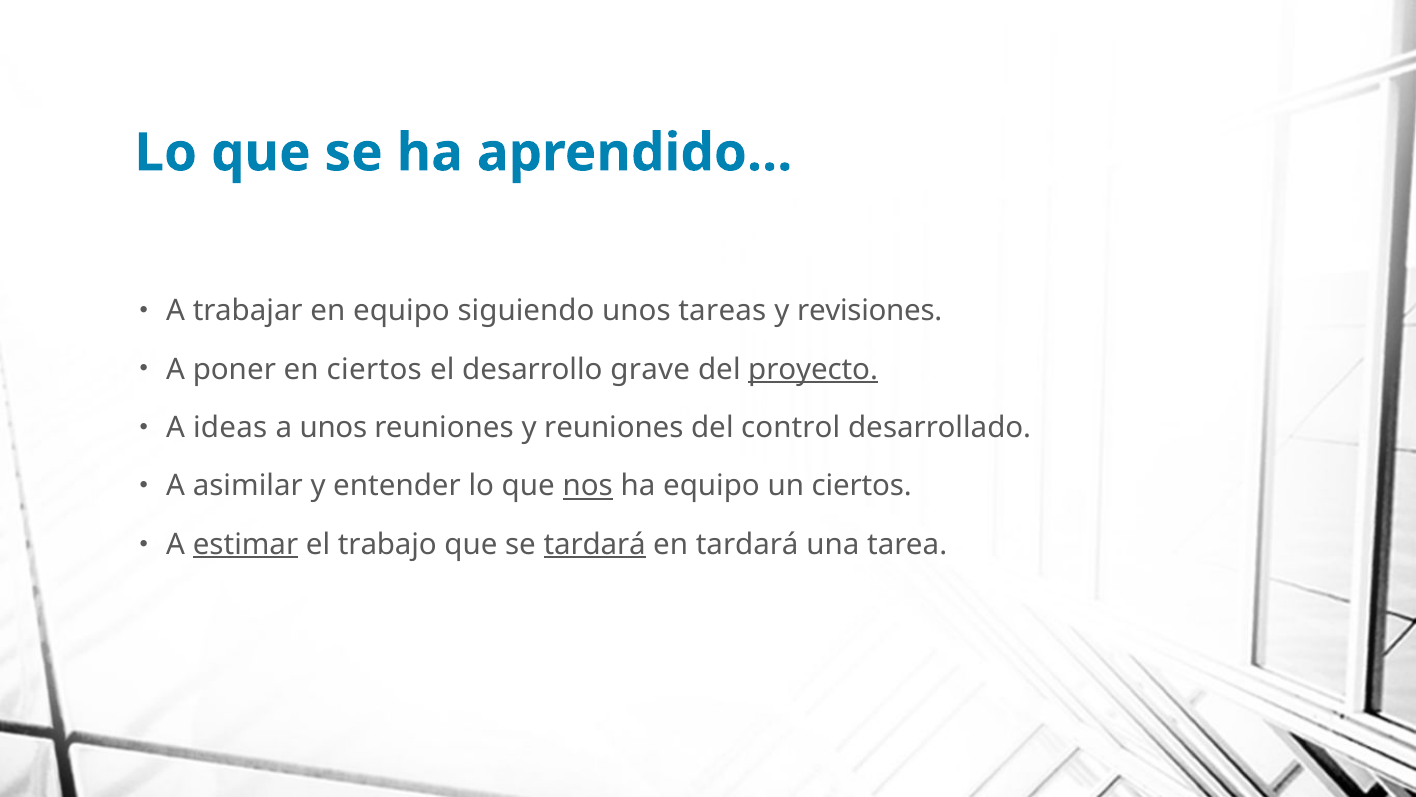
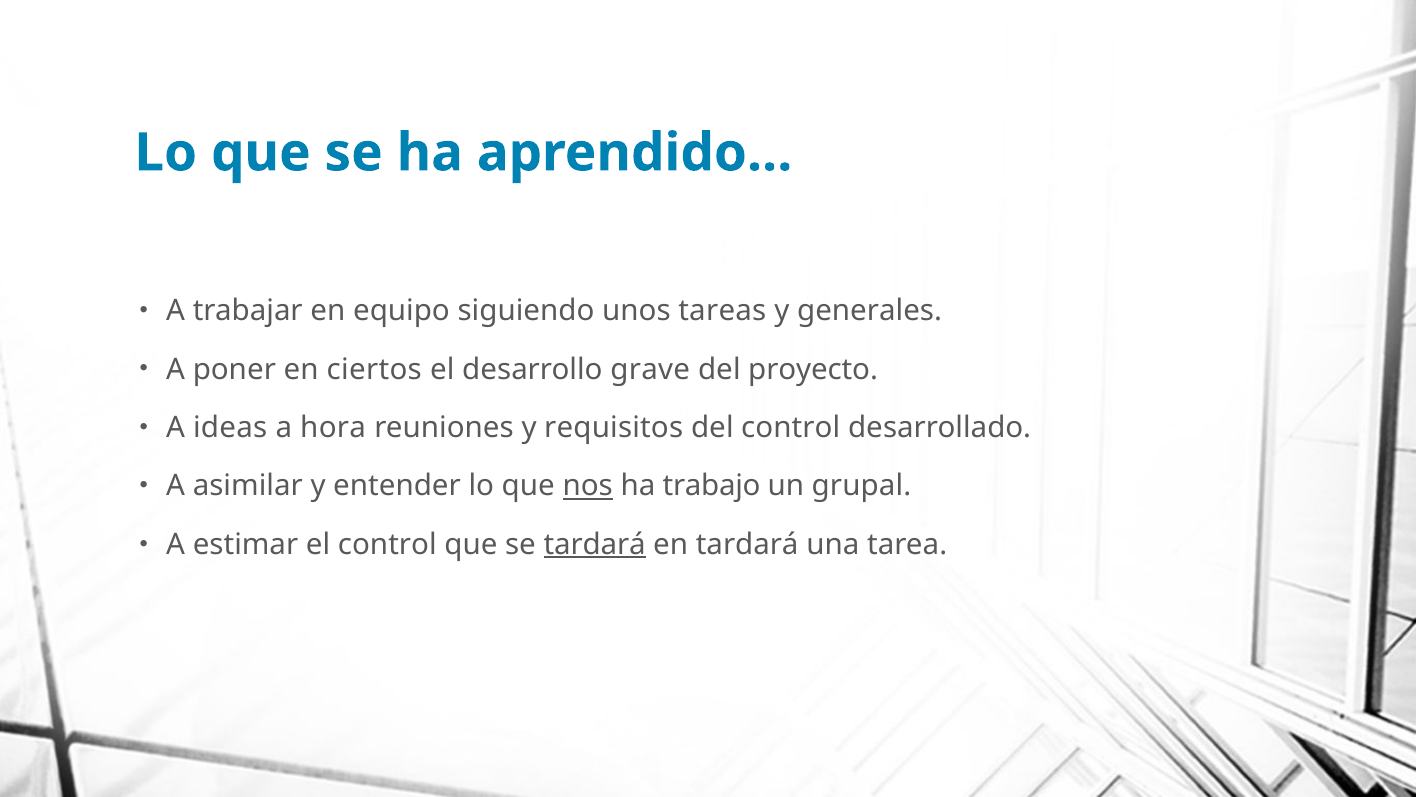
revisiones: revisiones -> generales
proyecto underline: present -> none
a unos: unos -> hora
y reuniones: reuniones -> requisitos
ha equipo: equipo -> trabajo
un ciertos: ciertos -> grupal
estimar underline: present -> none
el trabajo: trabajo -> control
